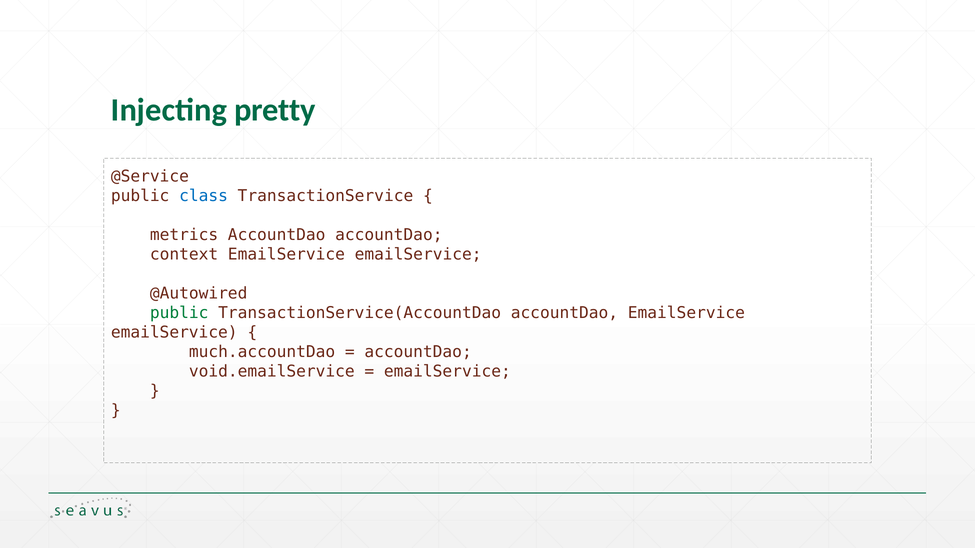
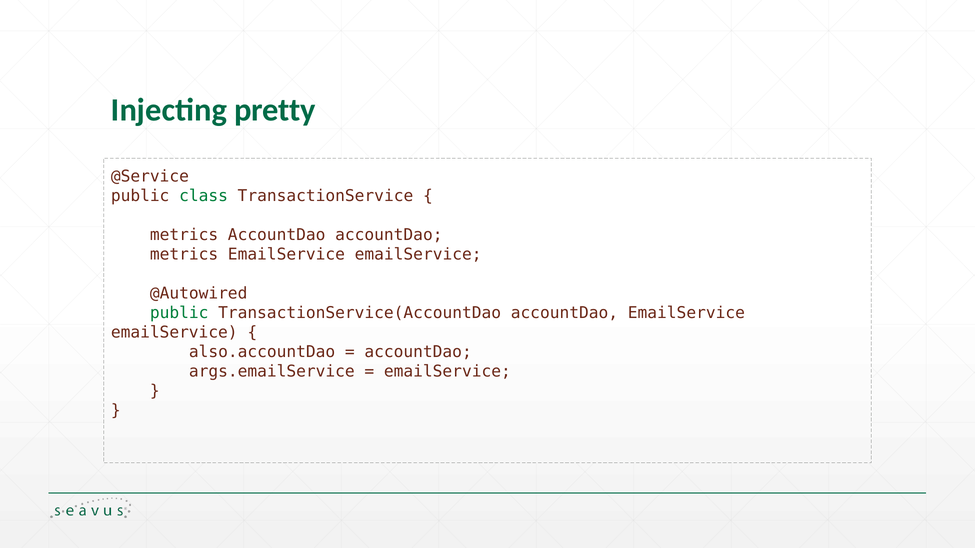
class colour: blue -> green
context at (184, 255): context -> metrics
much.accountDao: much.accountDao -> also.accountDao
void.emailService: void.emailService -> args.emailService
